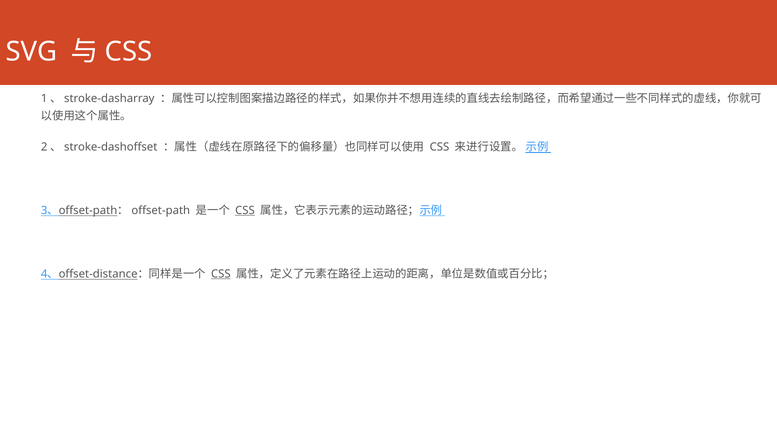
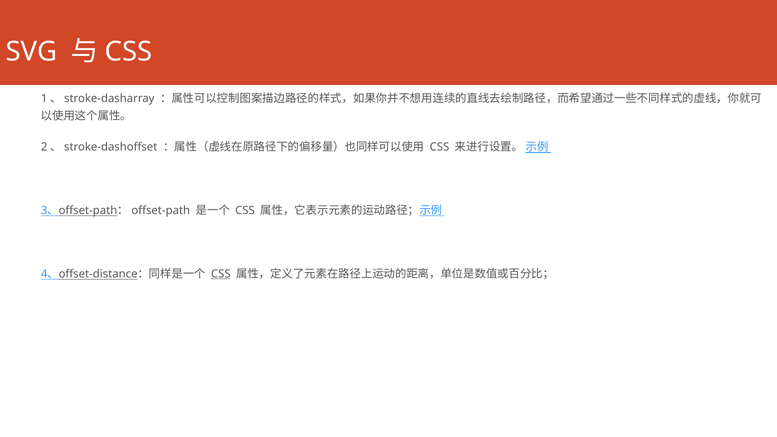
CSS at (245, 210) underline: present -> none
